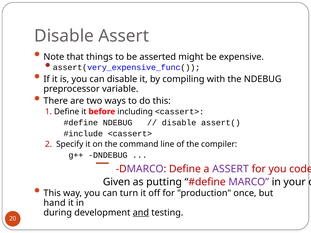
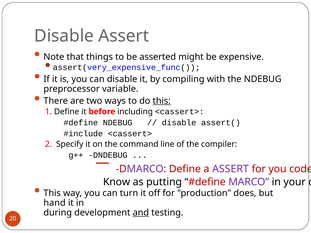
this at (162, 101) underline: none -> present
Given: Given -> Know
once: once -> does
